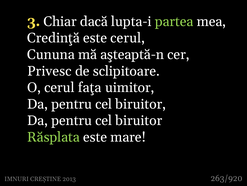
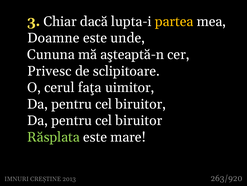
partea colour: light green -> yellow
Credinţă: Credinţă -> Doamne
este cerul: cerul -> unde
